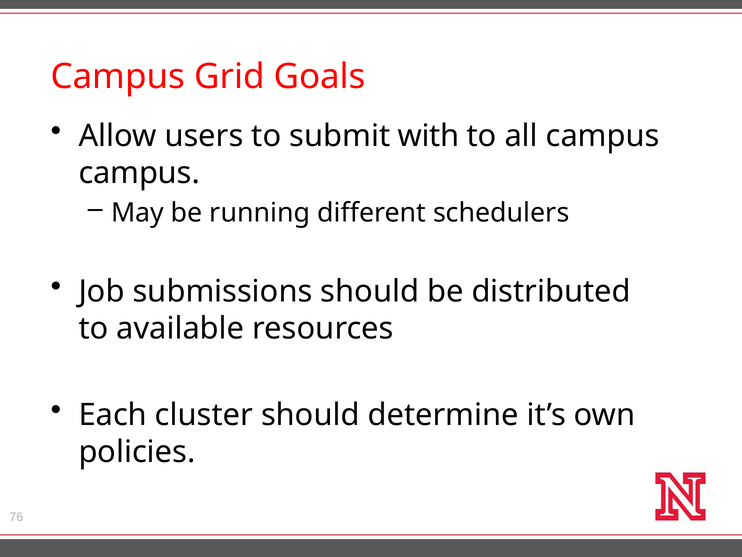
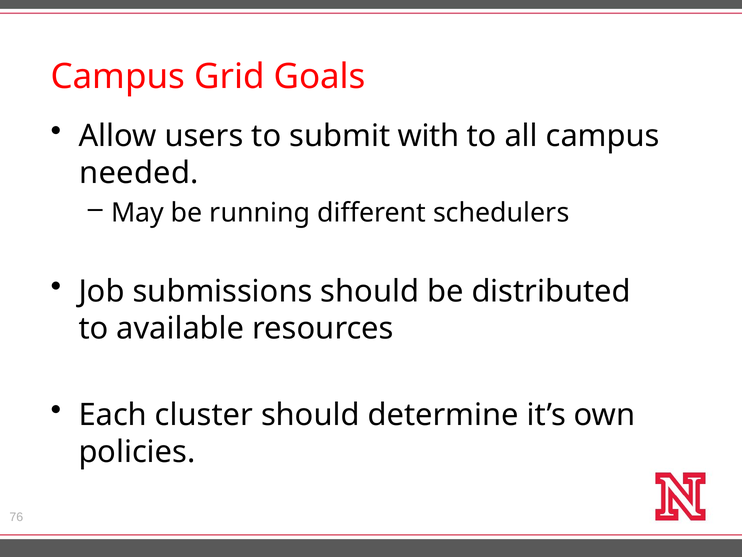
campus at (139, 173): campus -> needed
